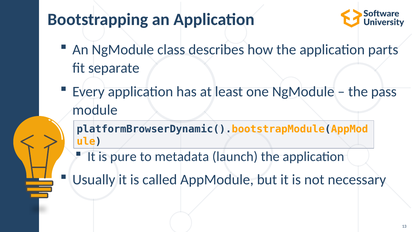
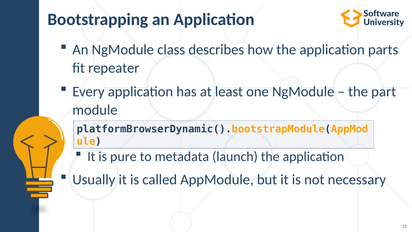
separate: separate -> repeater
pass: pass -> part
